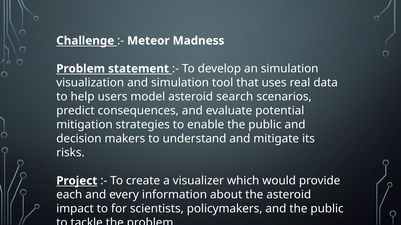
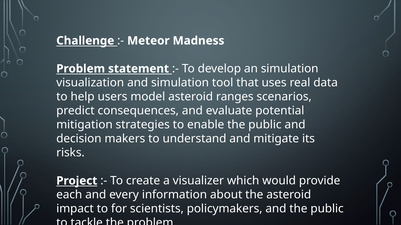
search: search -> ranges
